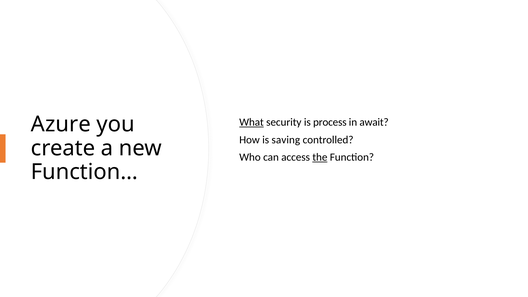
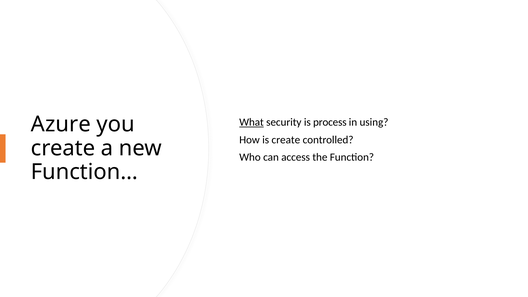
await: await -> using
is saving: saving -> create
the underline: present -> none
